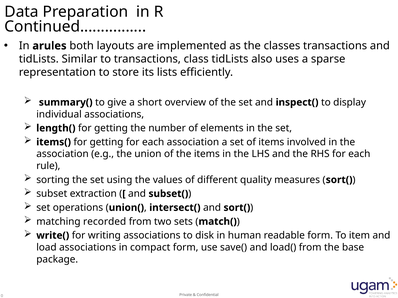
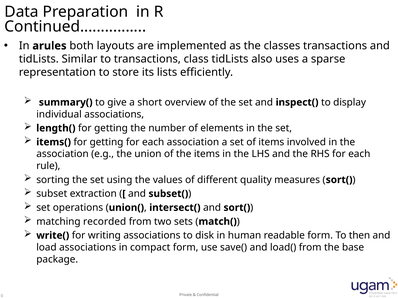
item: item -> then
